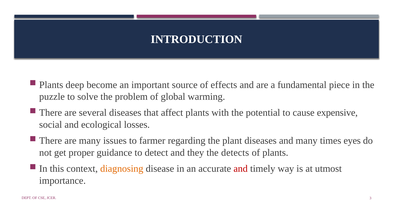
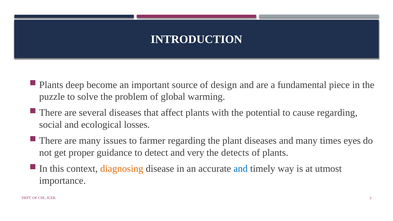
effects: effects -> design
cause expensive: expensive -> regarding
they: they -> very
and at (241, 169) colour: red -> blue
